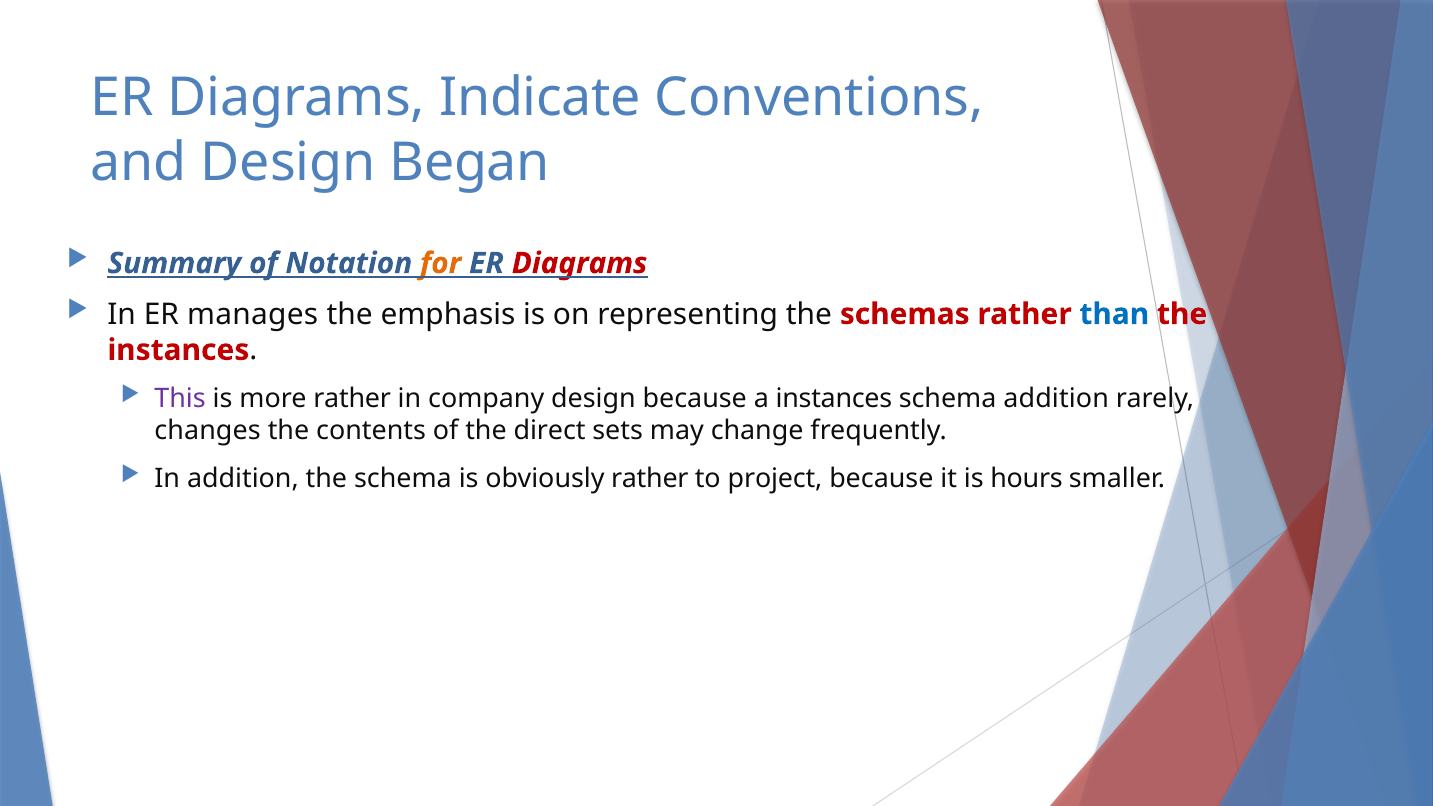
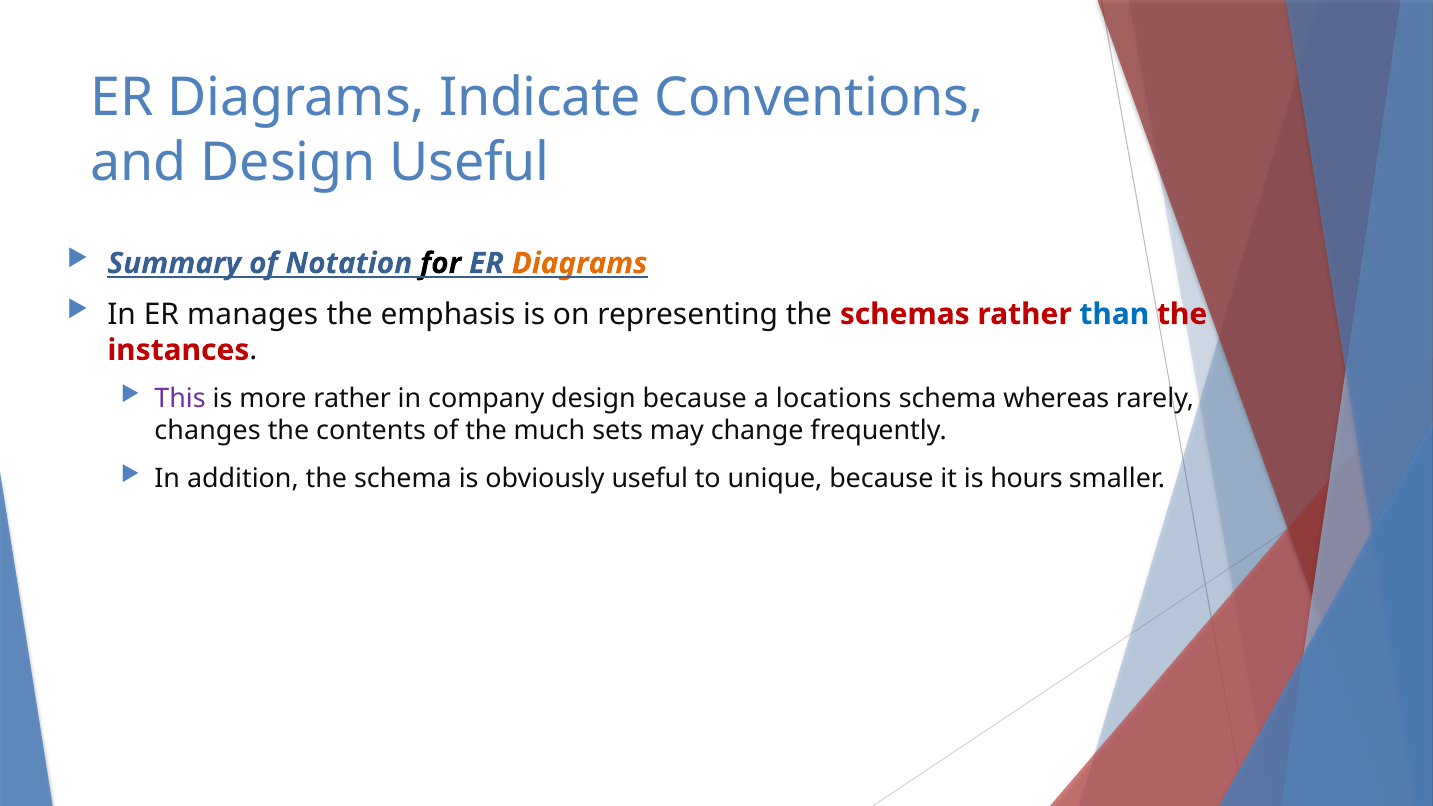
Design Began: Began -> Useful
for colour: orange -> black
Diagrams at (580, 263) colour: red -> orange
a instances: instances -> locations
schema addition: addition -> whereas
direct: direct -> much
obviously rather: rather -> useful
project: project -> unique
